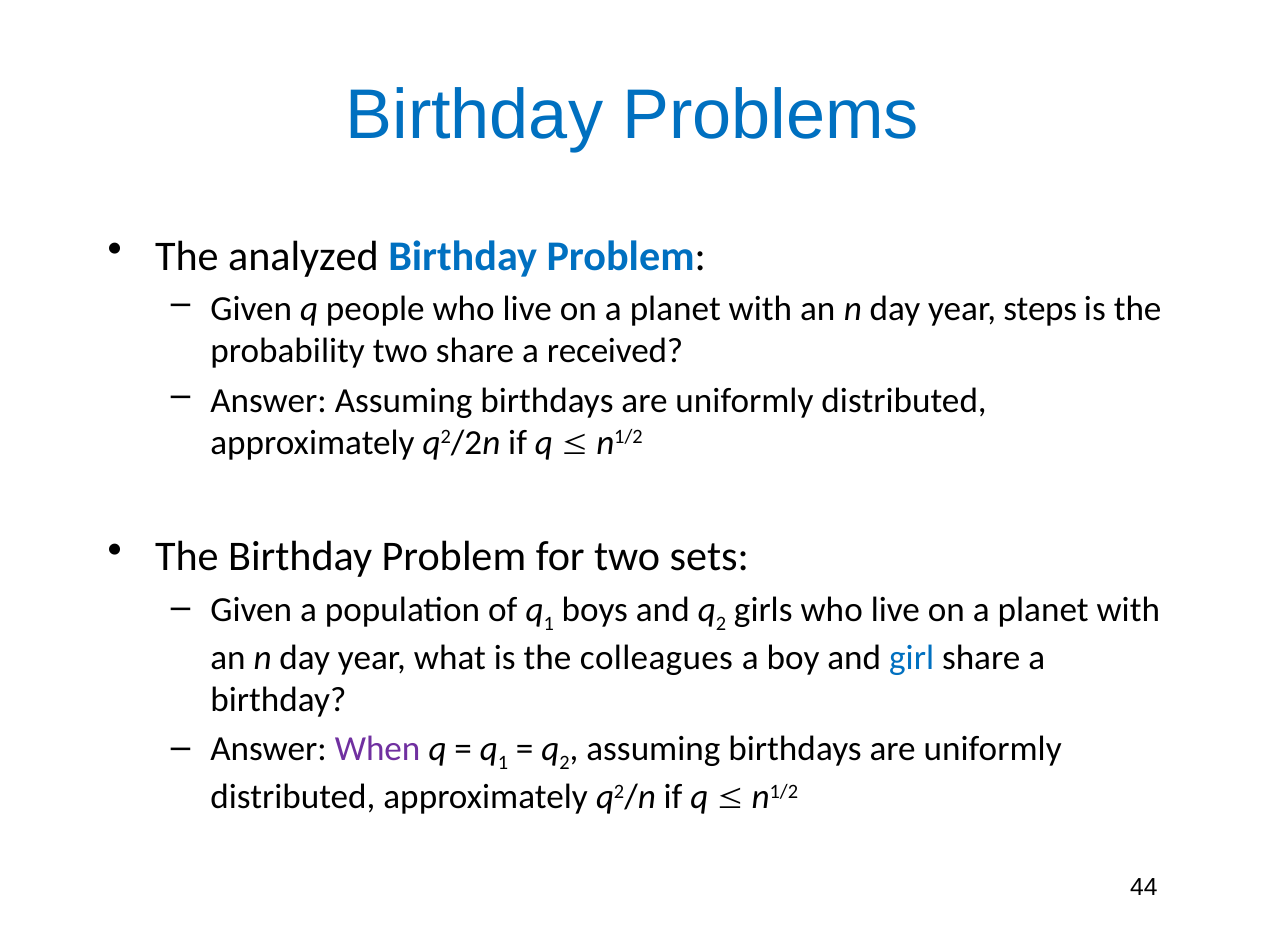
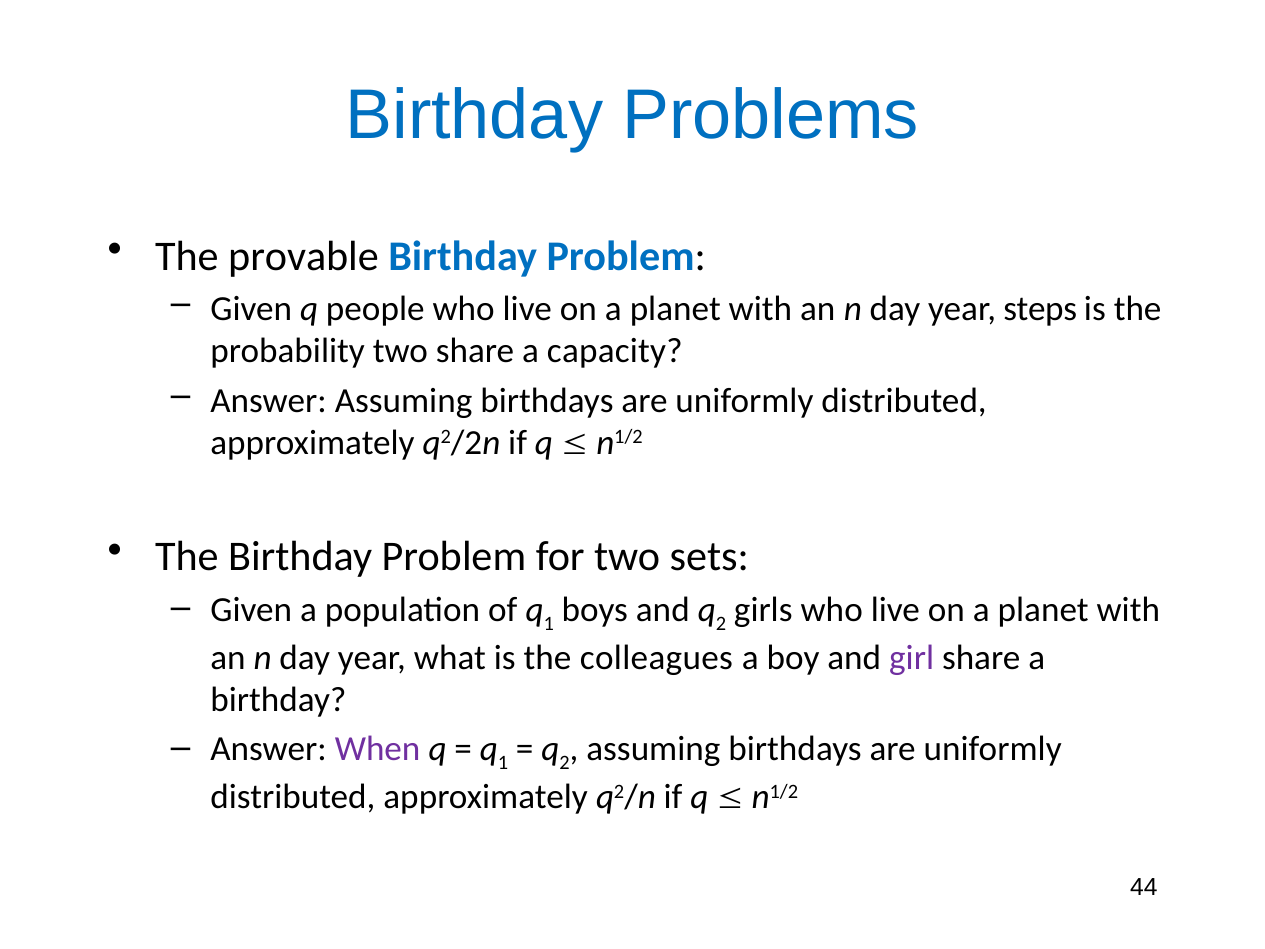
analyzed: analyzed -> provable
received: received -> capacity
girl colour: blue -> purple
